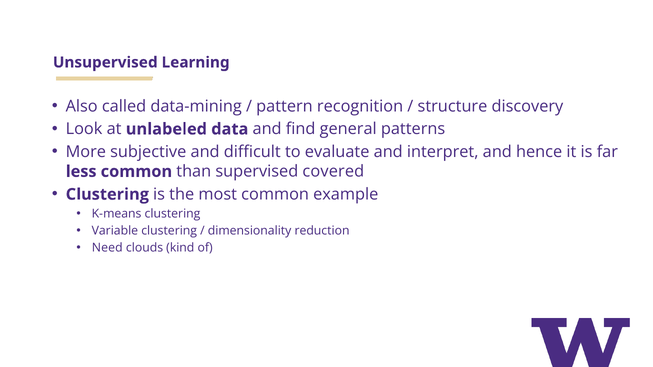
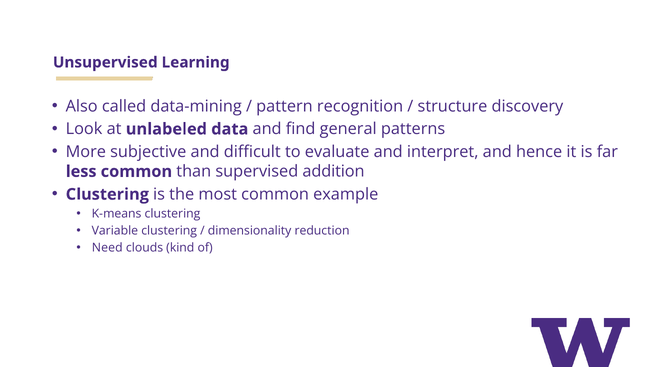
covered: covered -> addition
